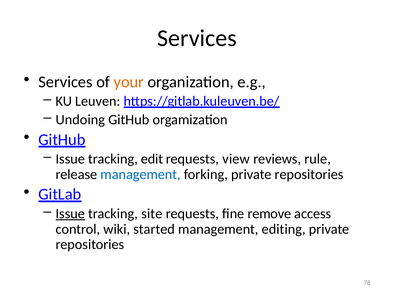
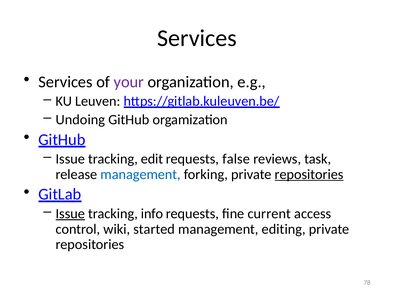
your colour: orange -> purple
view: view -> false
rule: rule -> task
repositories at (309, 174) underline: none -> present
site: site -> info
remove: remove -> current
